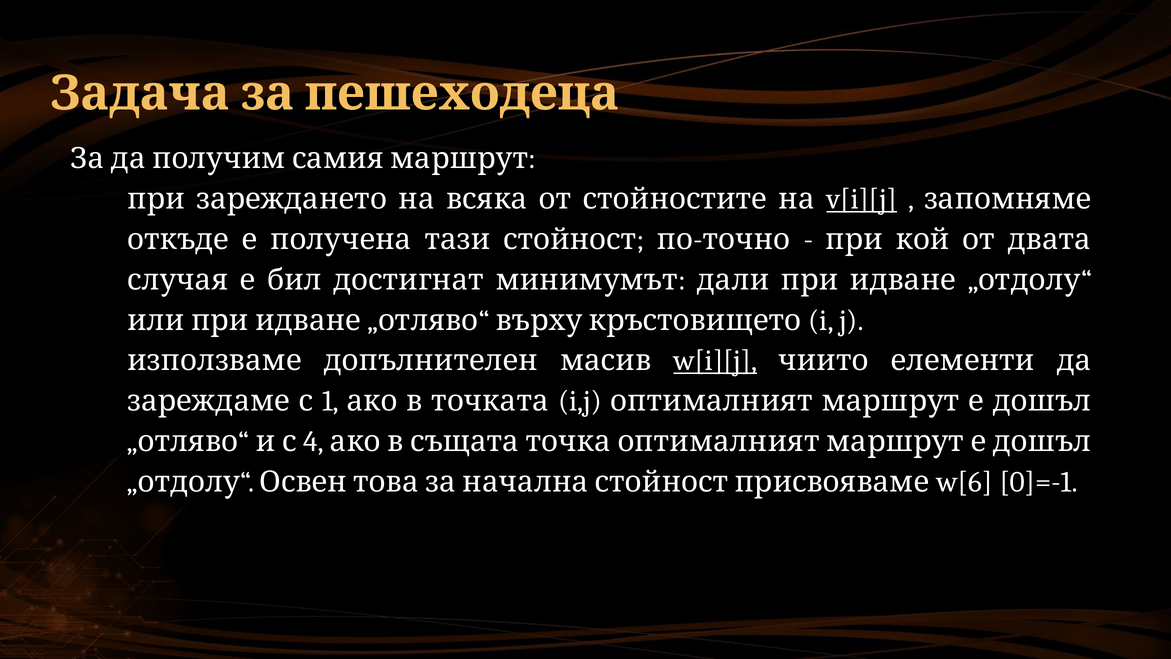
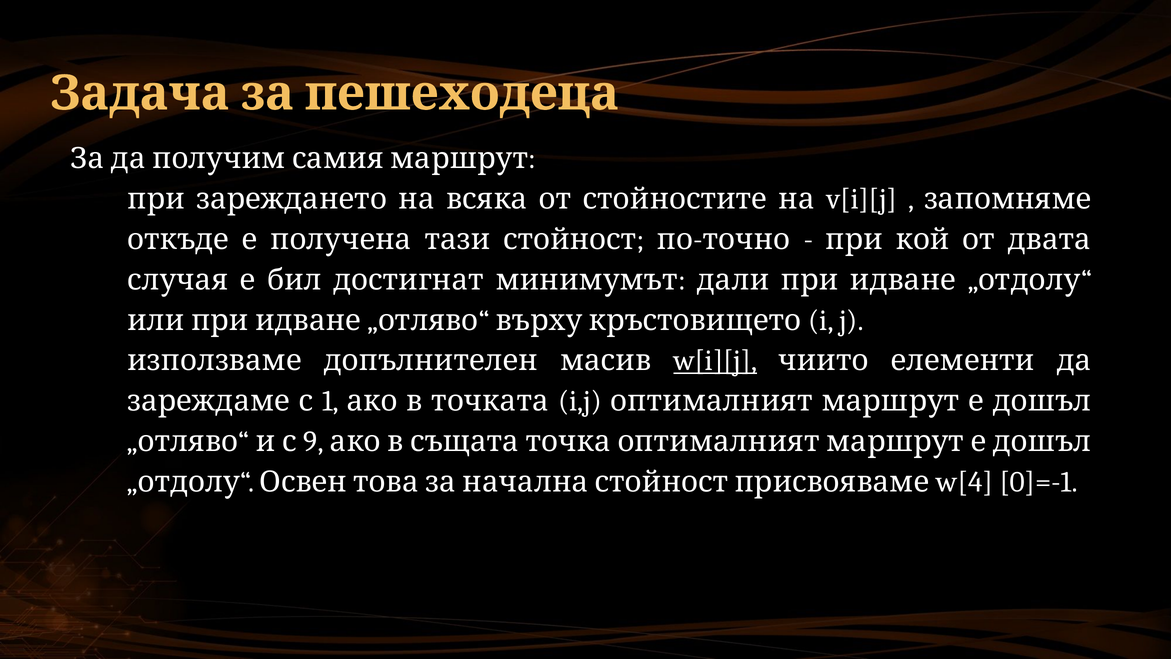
v[i][j underline: present -> none
4: 4 -> 9
w[6: w[6 -> w[4
